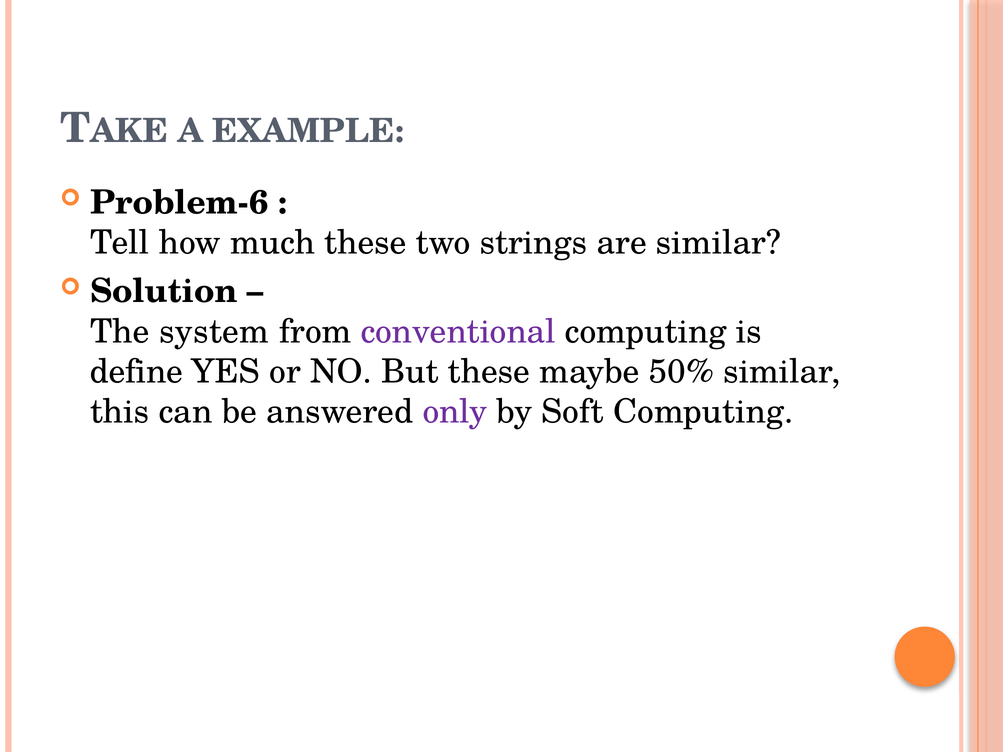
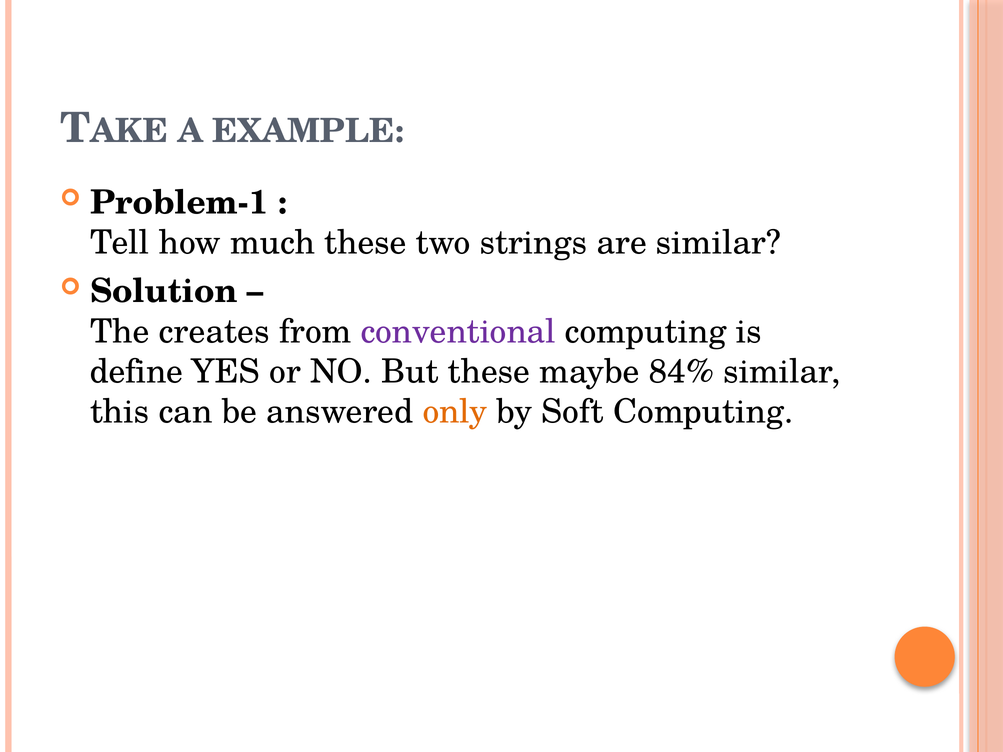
Problem-6: Problem-6 -> Problem-1
system: system -> creates
50%: 50% -> 84%
only colour: purple -> orange
